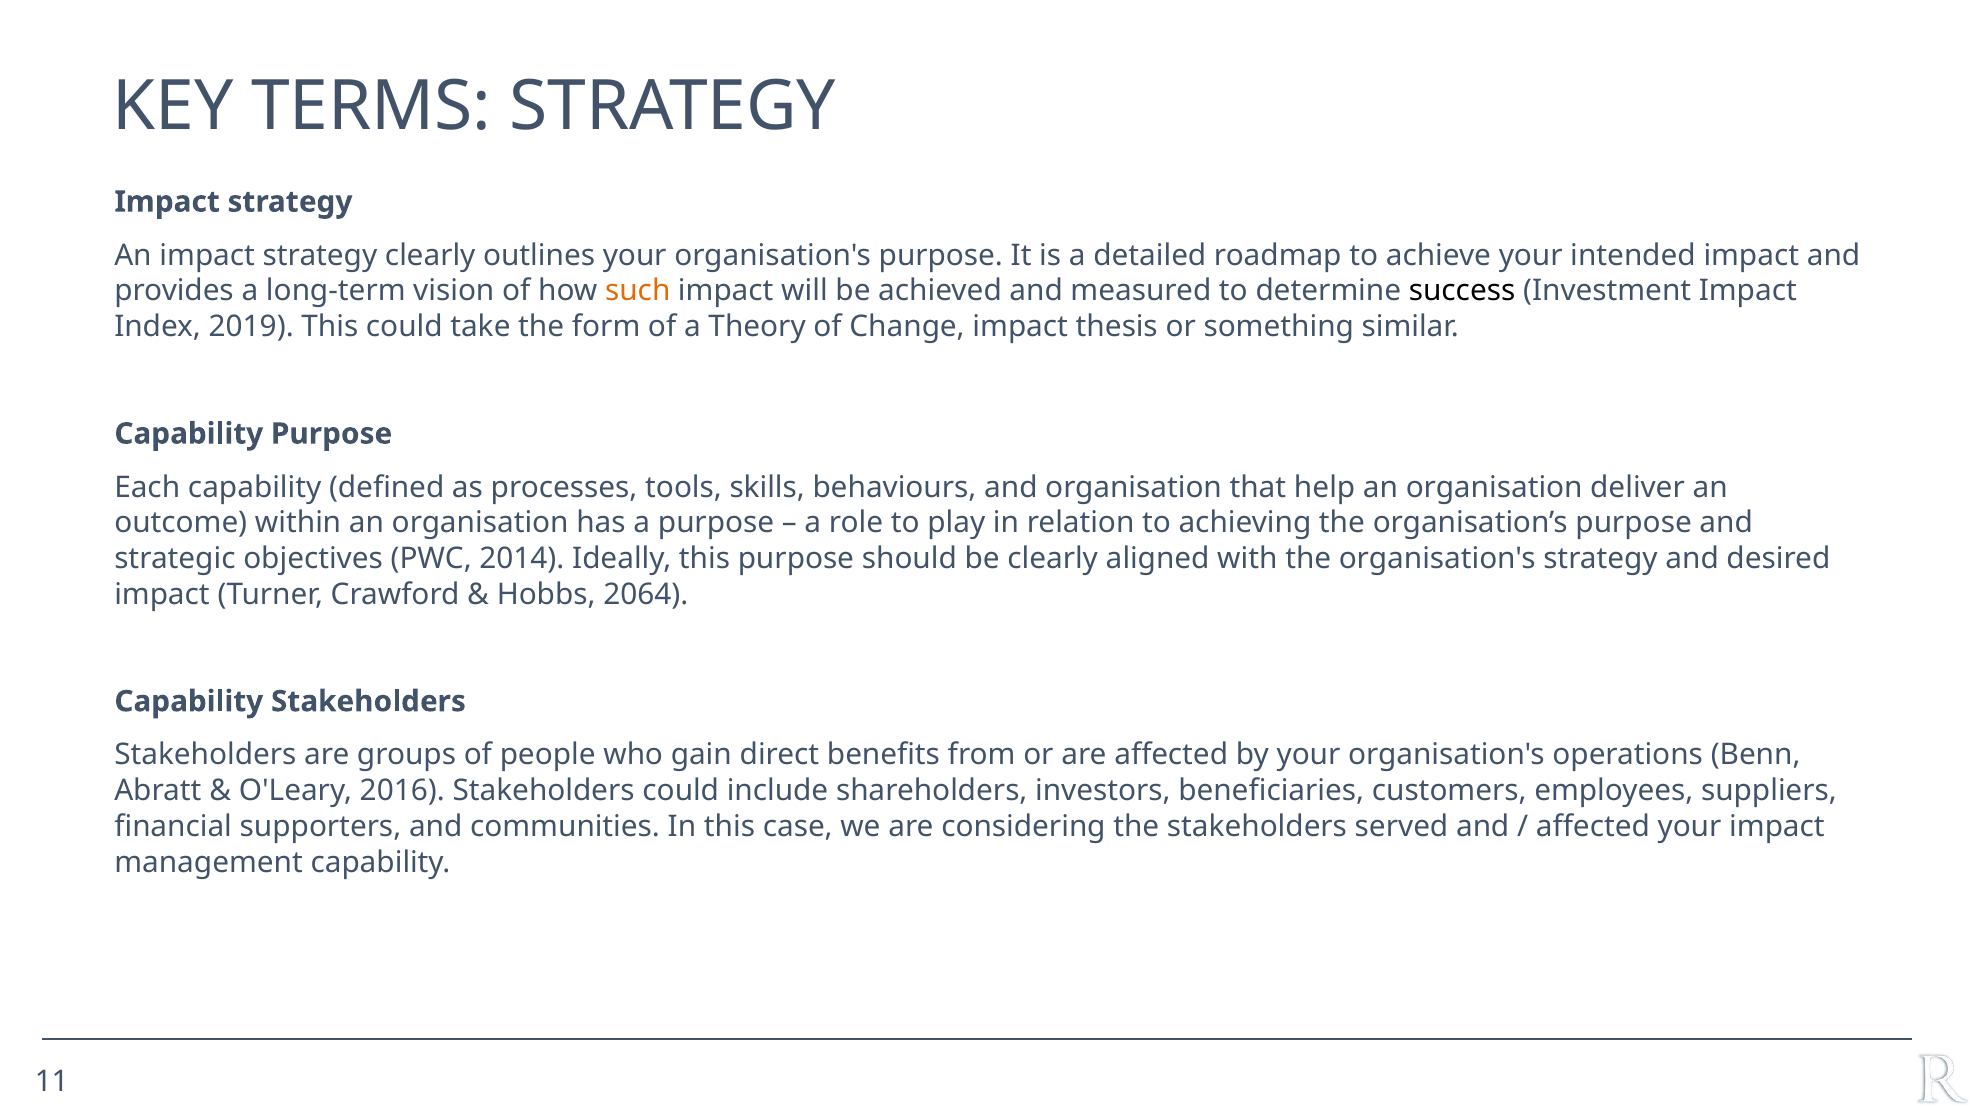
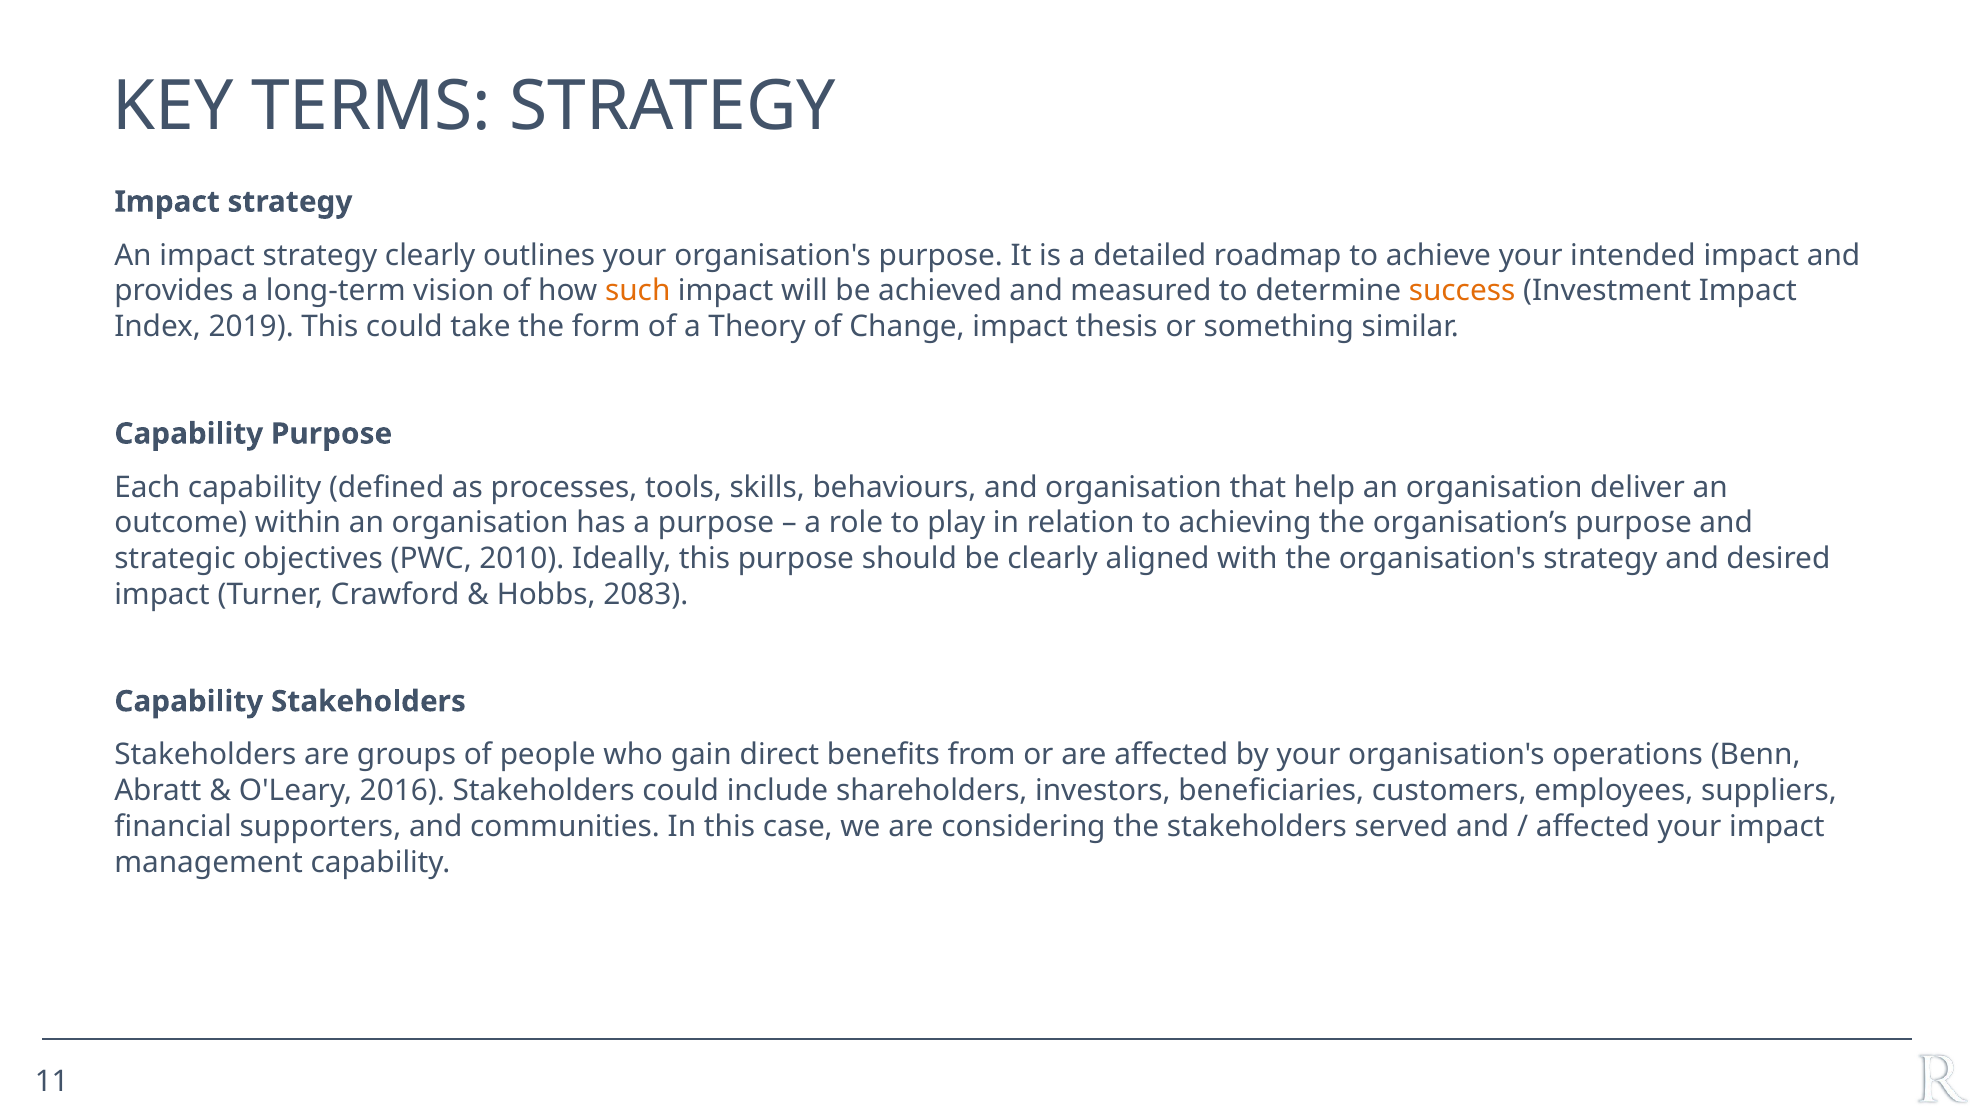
success colour: black -> orange
2014: 2014 -> 2010
2064: 2064 -> 2083
